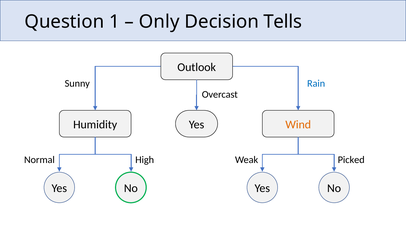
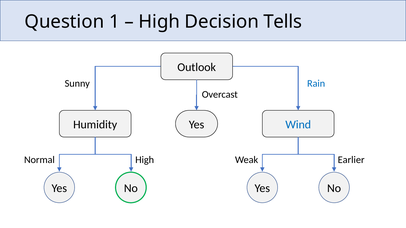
Only at (159, 22): Only -> High
Wind colour: orange -> blue
Picked: Picked -> Earlier
